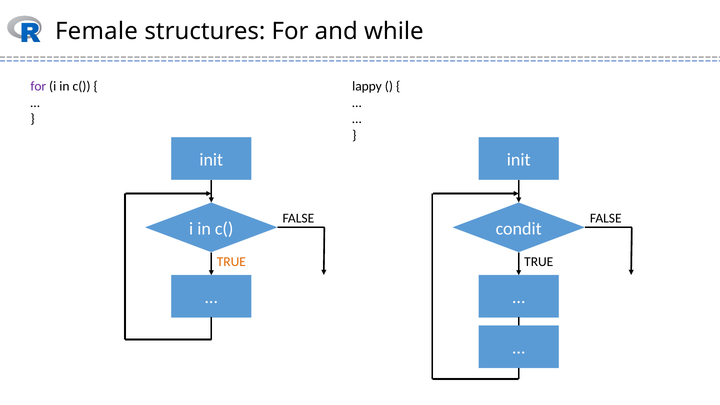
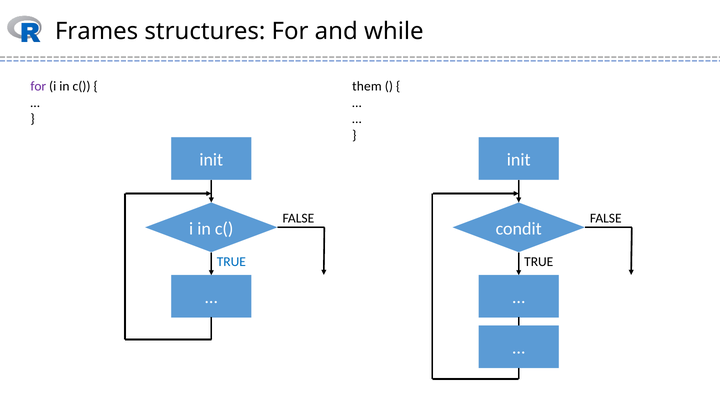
Female: Female -> Frames
lappy: lappy -> them
TRUE at (231, 262) colour: orange -> blue
